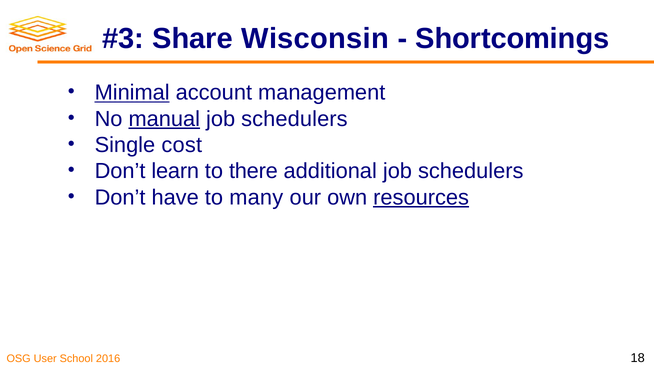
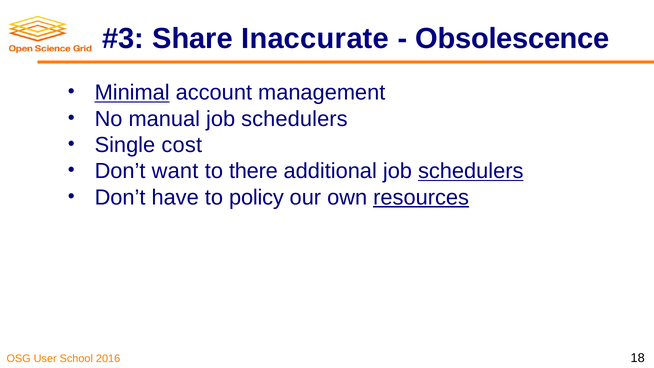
Wisconsin: Wisconsin -> Inaccurate
Shortcomings: Shortcomings -> Obsolescence
manual underline: present -> none
learn: learn -> want
schedulers at (471, 171) underline: none -> present
many: many -> policy
